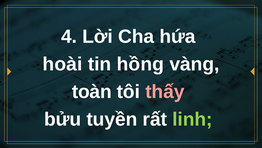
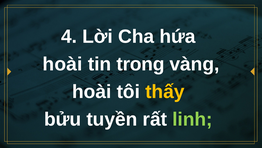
hồng: hồng -> trong
toàn at (92, 91): toàn -> hoài
thấy colour: pink -> yellow
